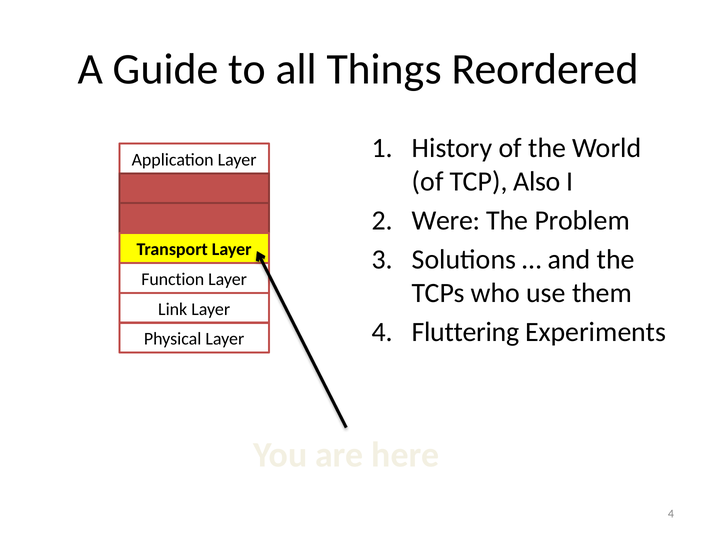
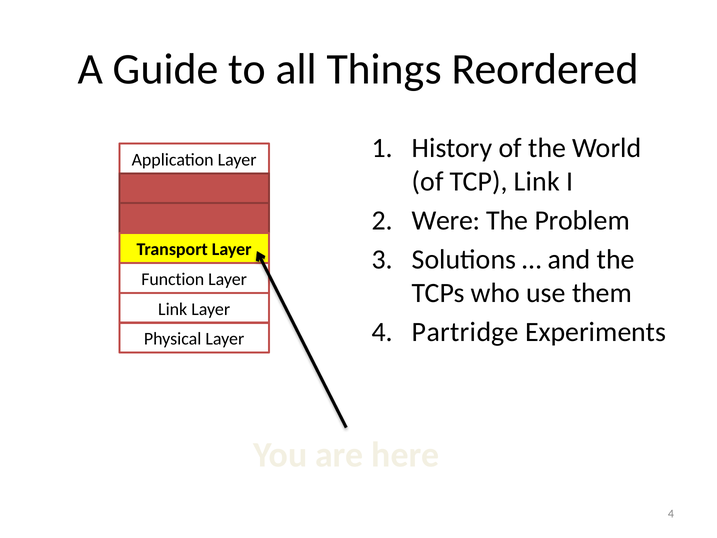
TCP Also: Also -> Link
Fluttering: Fluttering -> Partridge
